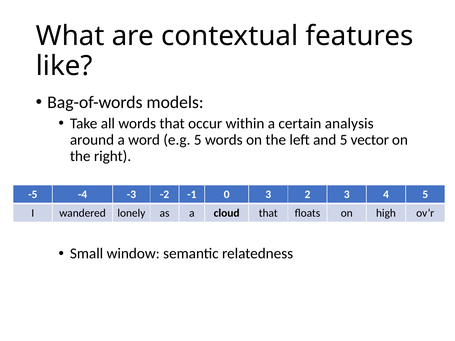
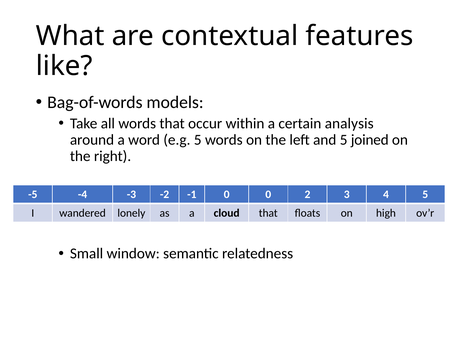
vector: vector -> joined
0 3: 3 -> 0
